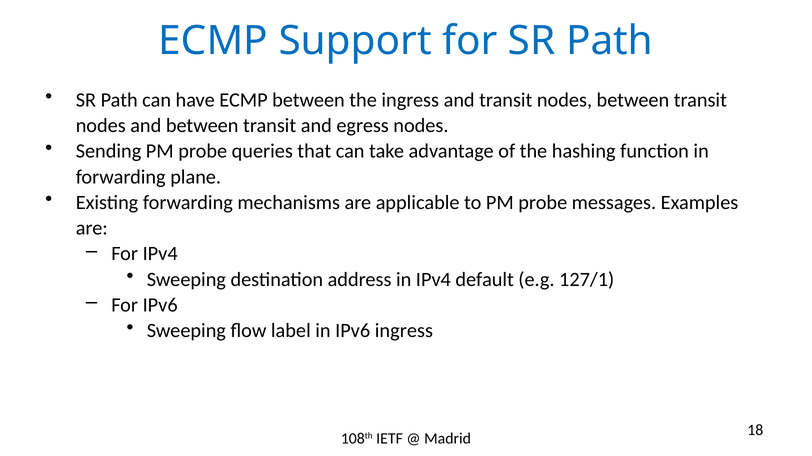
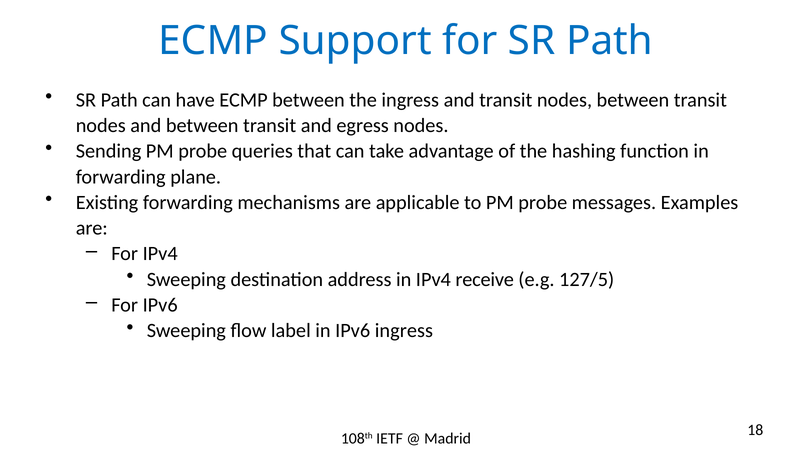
default: default -> receive
127/1: 127/1 -> 127/5
